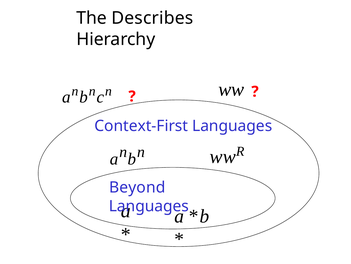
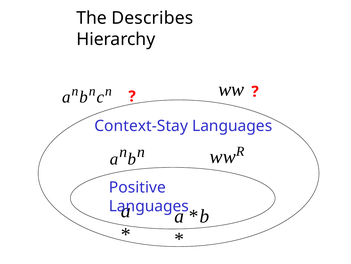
Context-First: Context-First -> Context-Stay
Beyond: Beyond -> Positive
